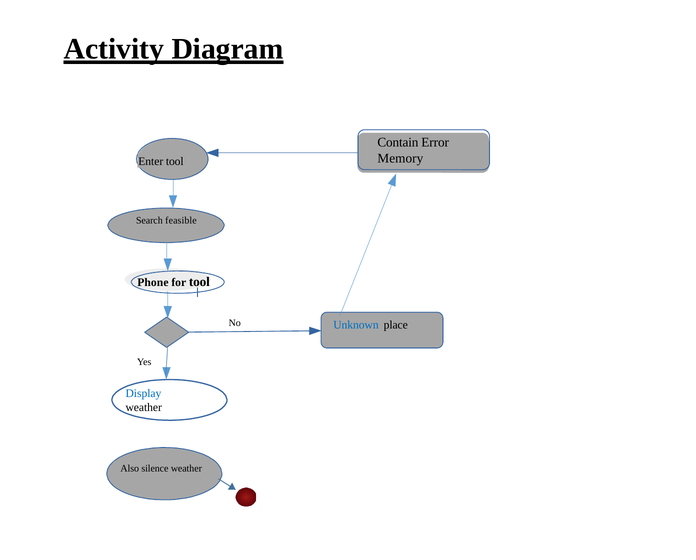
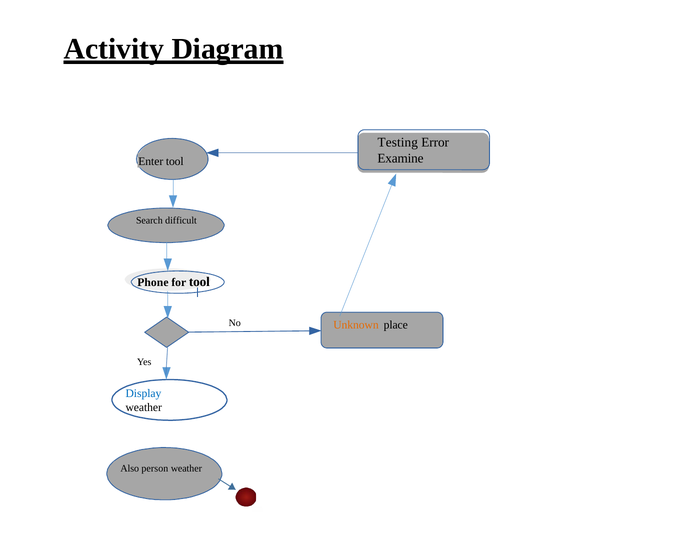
Contain: Contain -> Testing
Memory: Memory -> Examine
feasible: feasible -> difficult
Unknown colour: blue -> orange
silence: silence -> person
